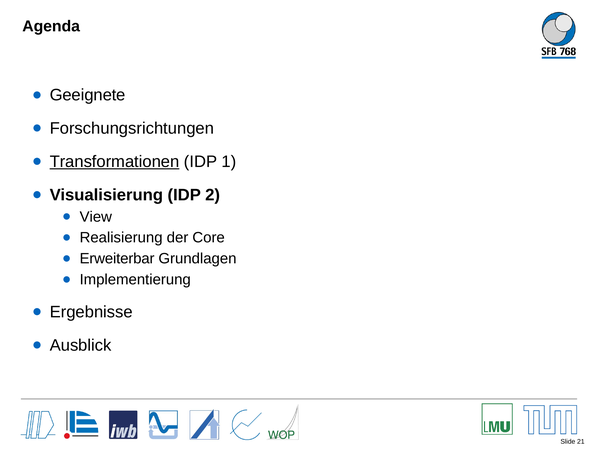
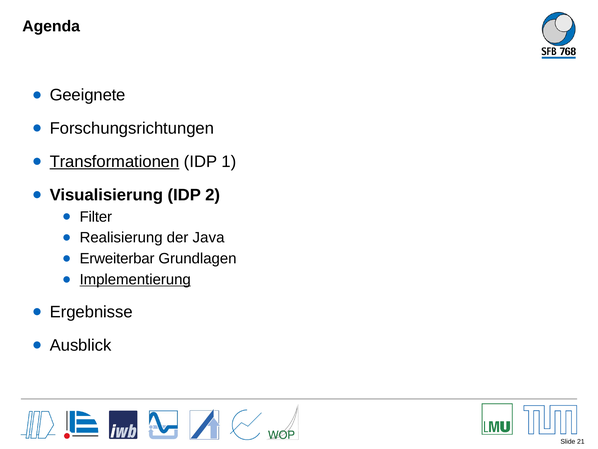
View: View -> Filter
Core: Core -> Java
Implementierung underline: none -> present
